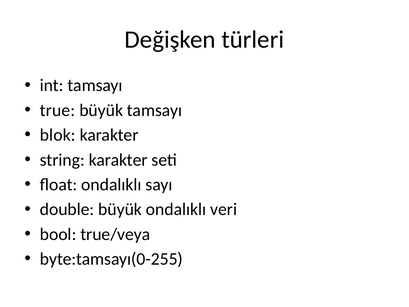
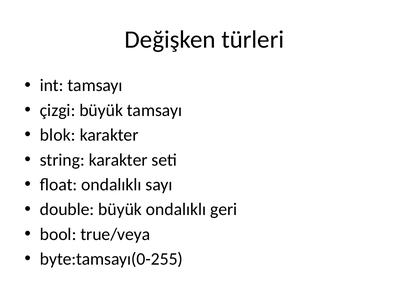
true: true -> çizgi
veri: veri -> geri
